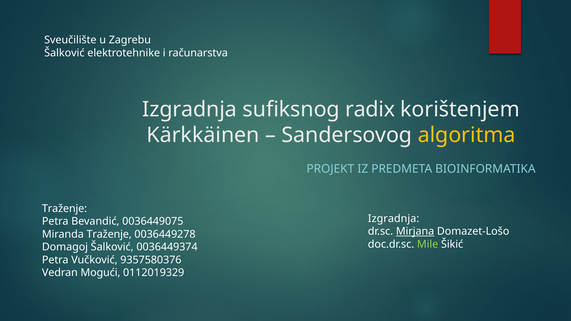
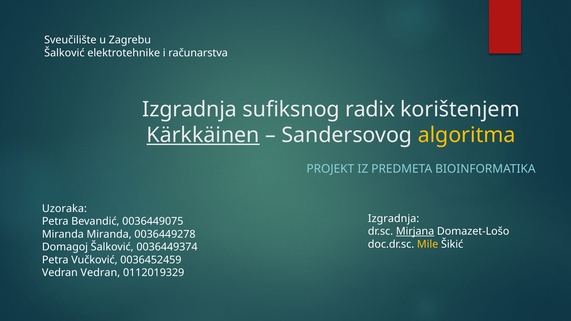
Kärkkäinen underline: none -> present
Traženje at (65, 209): Traženje -> Uzoraka
Miranda Traženje: Traženje -> Miranda
Mile colour: light green -> yellow
9357580376: 9357580376 -> 0036452459
Vedran Mogući: Mogući -> Vedran
